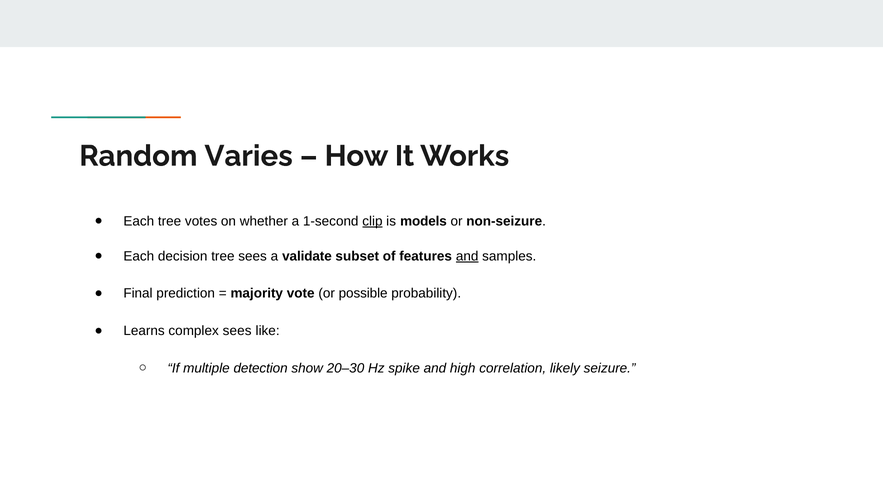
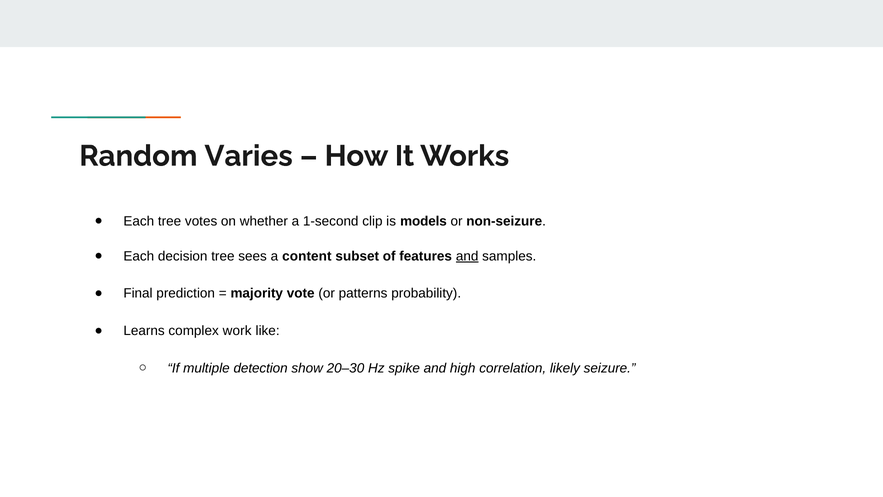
clip underline: present -> none
validate: validate -> content
possible: possible -> patterns
complex sees: sees -> work
